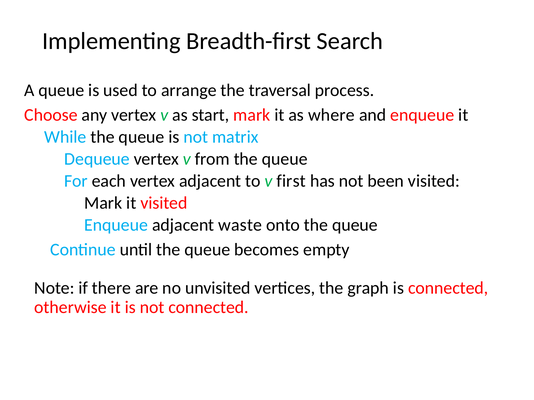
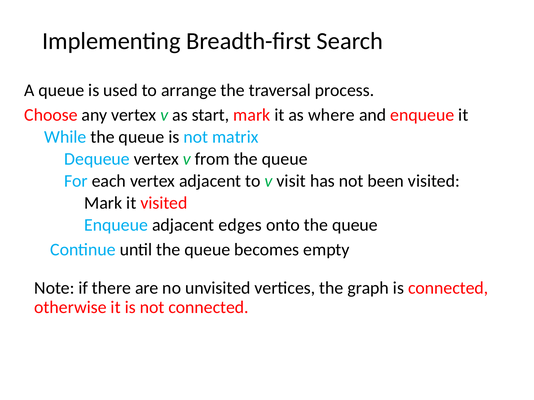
first: first -> visit
waste: waste -> edges
